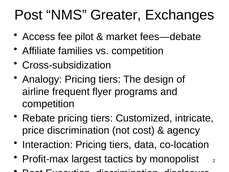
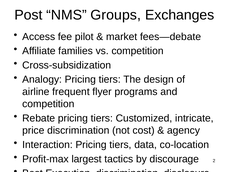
Greater: Greater -> Groups
monopolist: monopolist -> discourage
